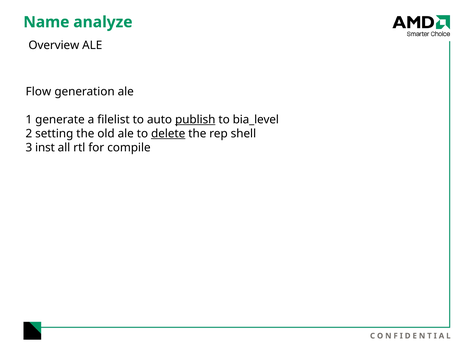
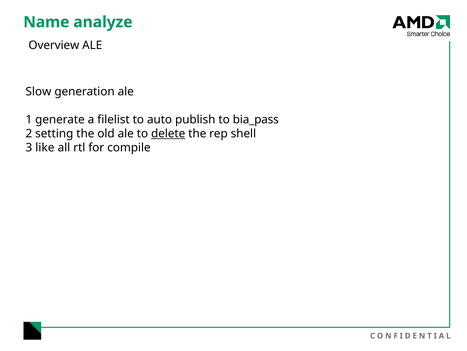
Flow: Flow -> Slow
publish underline: present -> none
bia_level: bia_level -> bia_pass
inst: inst -> like
